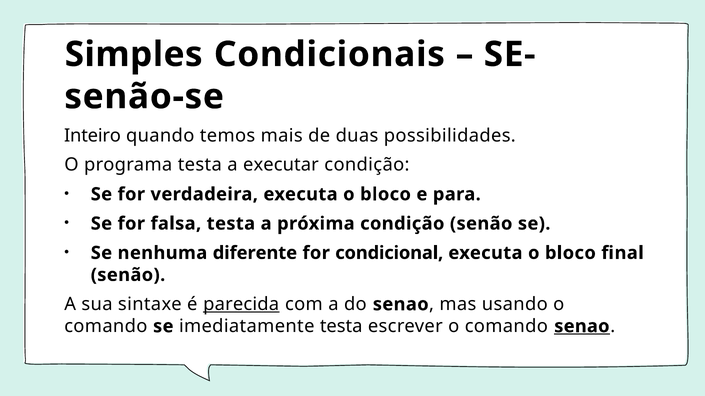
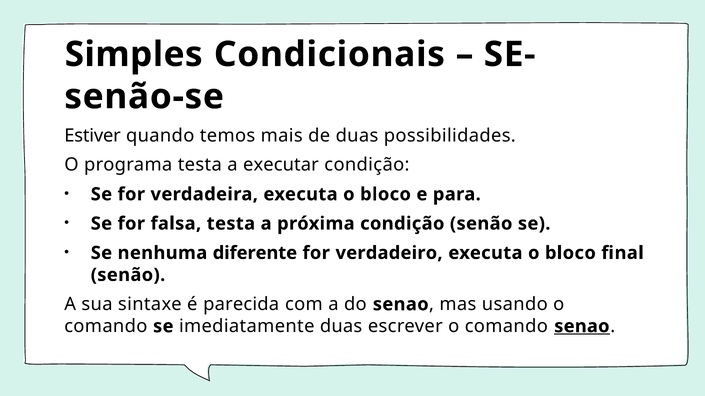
Inteiro: Inteiro -> Estiver
condicional: condicional -> verdadeiro
parecida underline: present -> none
imediatamente testa: testa -> duas
